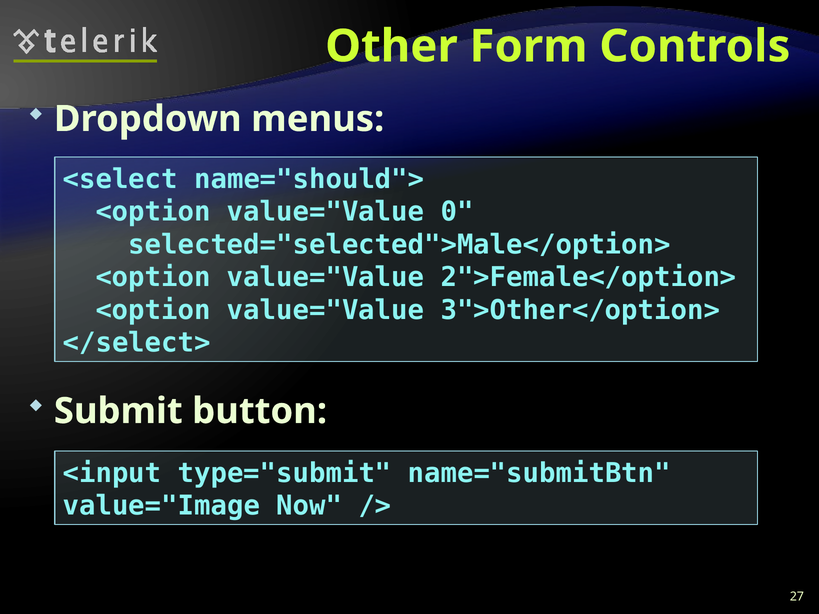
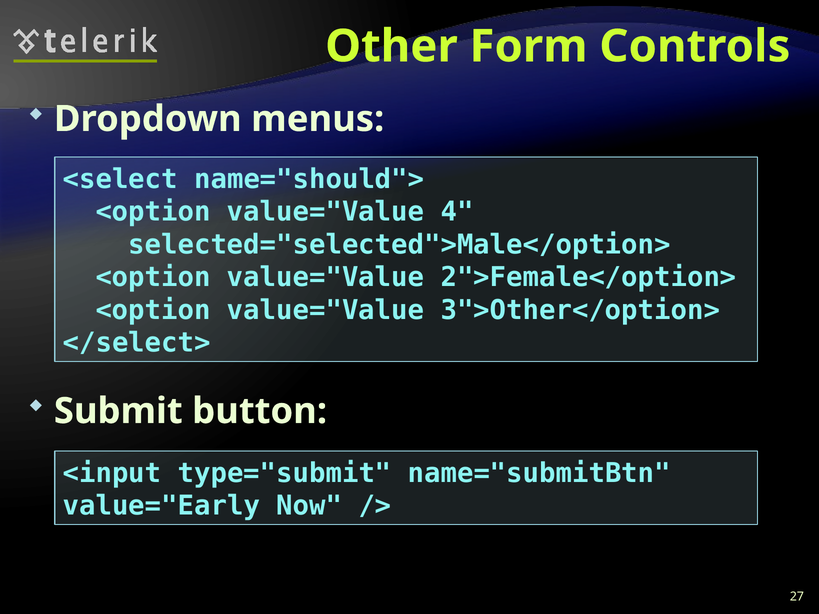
0: 0 -> 4
value="Image: value="Image -> value="Early
